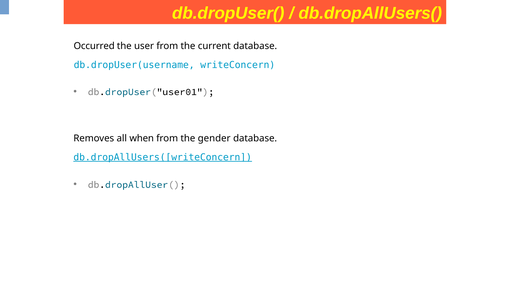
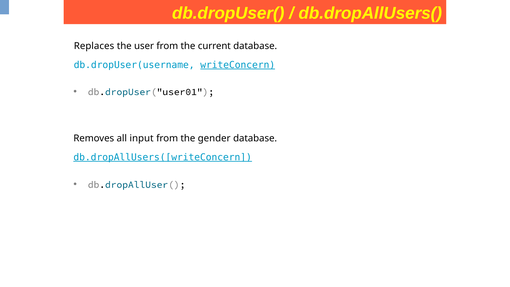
Occurred: Occurred -> Replaces
writeConcern underline: none -> present
when: when -> input
